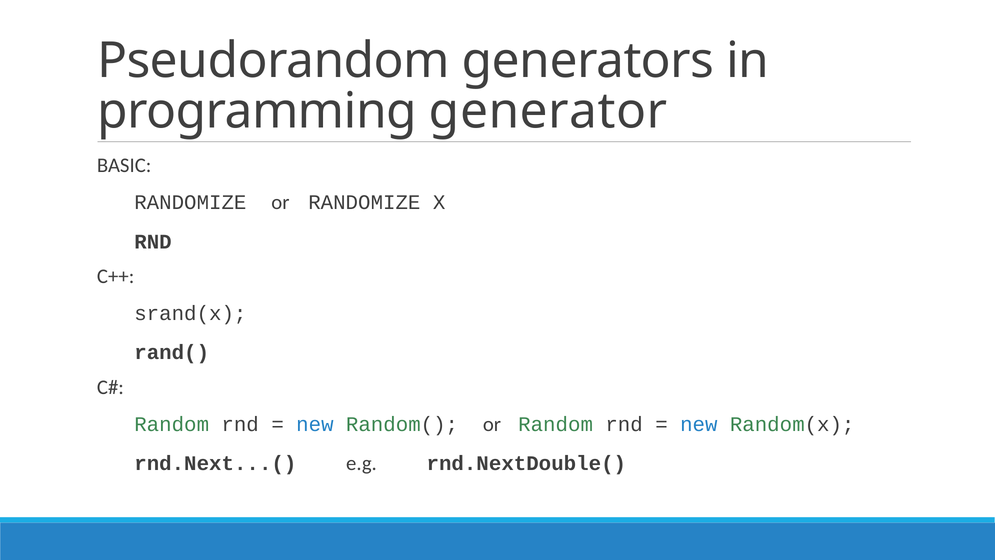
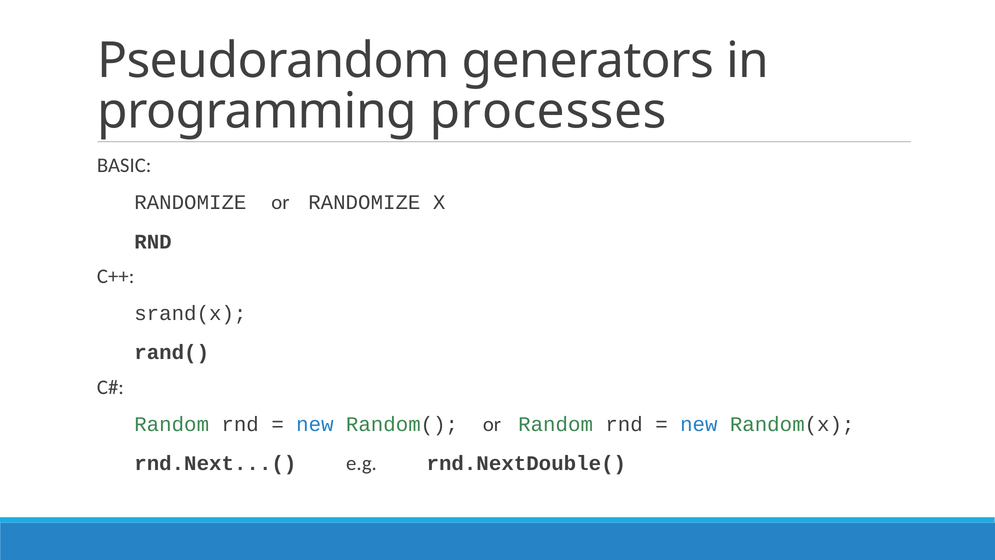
generator: generator -> processes
